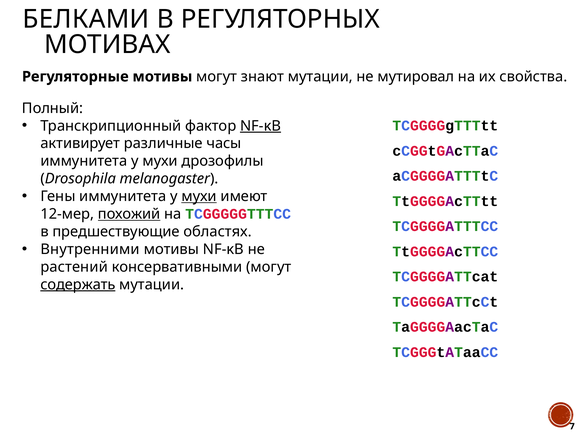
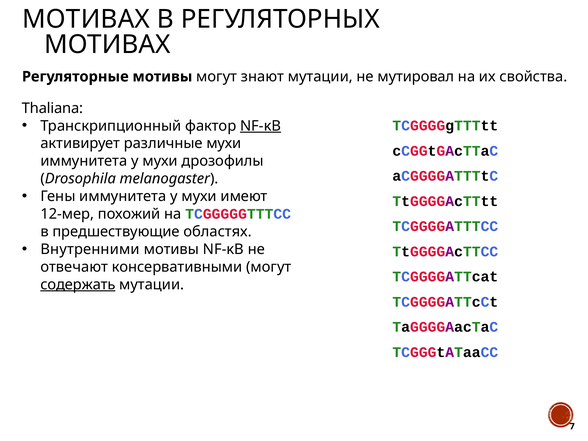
БЕЛКАМИ at (86, 19): БЕЛКАМИ -> МОТИВАХ
Полный: Полный -> Thaliana
различные часы: часы -> мухи
мухи at (199, 196) underline: present -> none
похожий underline: present -> none
растений: растений -> отвечают
